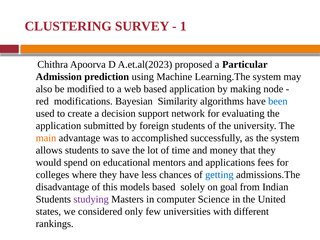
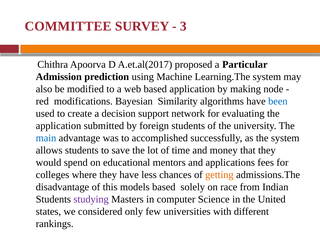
CLUSTERING: CLUSTERING -> COMMITTEE
1: 1 -> 3
A.et.al(2023: A.et.al(2023 -> A.et.al(2017
main colour: orange -> blue
getting colour: blue -> orange
goal: goal -> race
